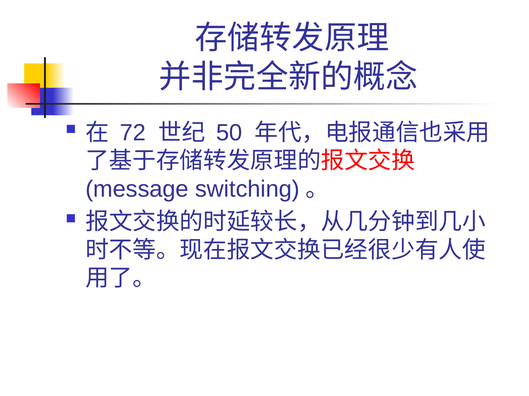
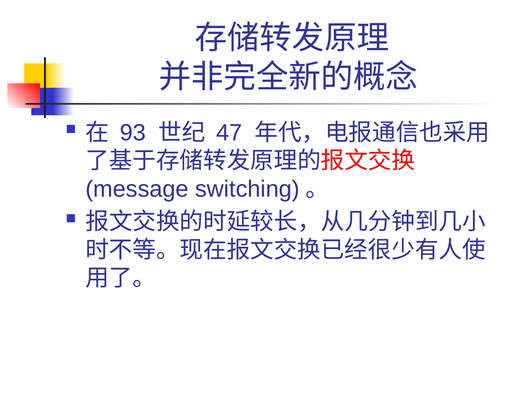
72: 72 -> 93
50: 50 -> 47
